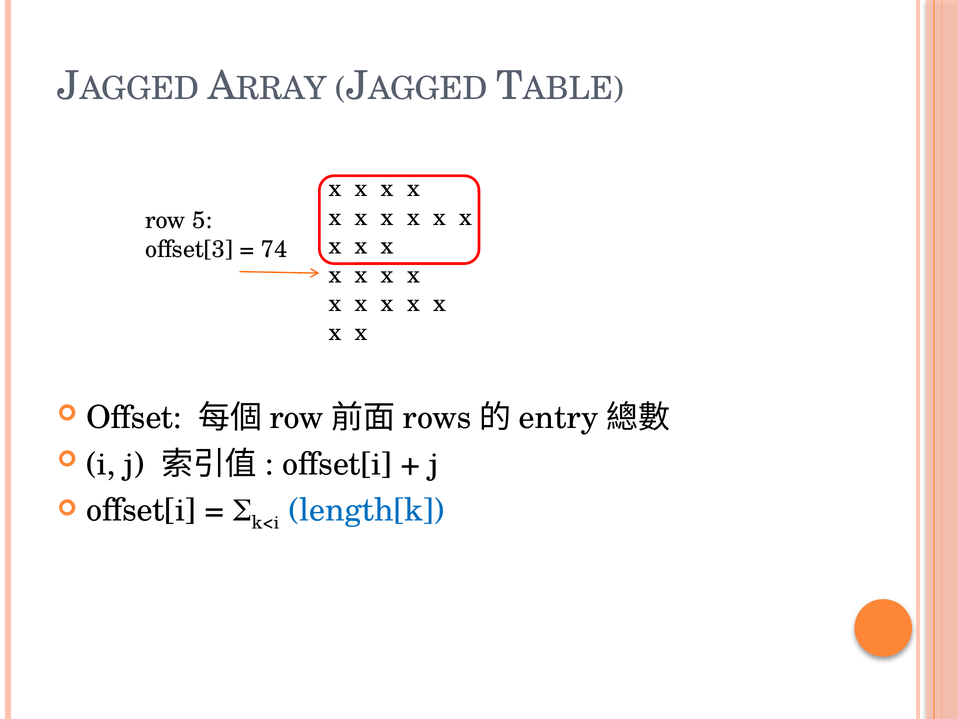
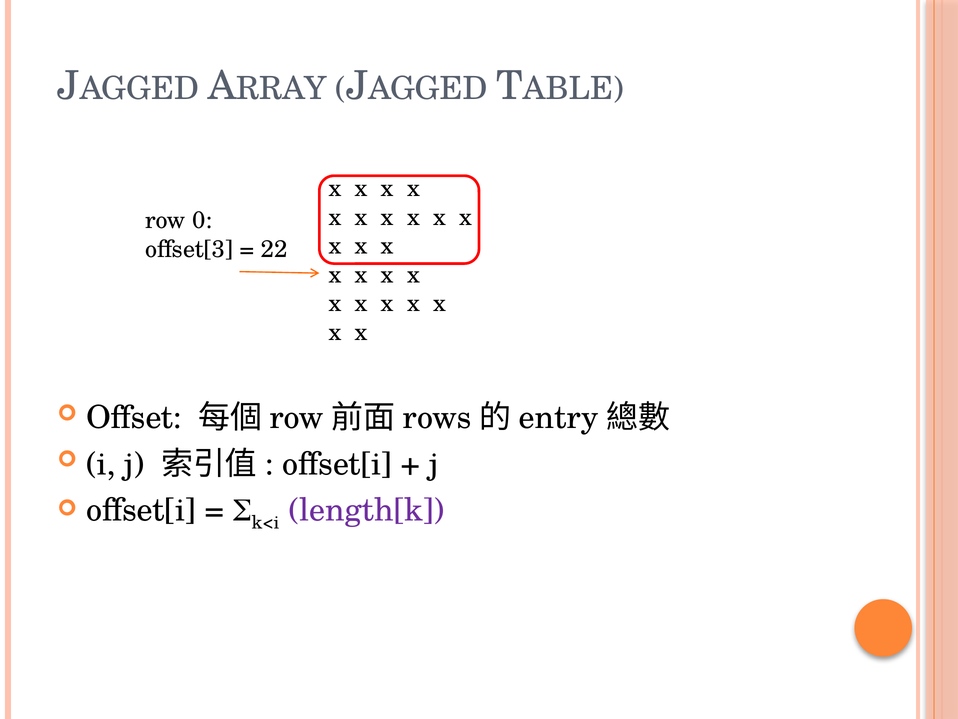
5: 5 -> 0
74: 74 -> 22
length[k colour: blue -> purple
